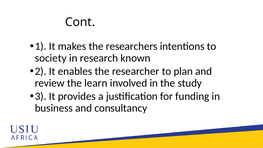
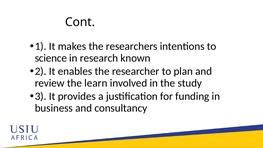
society: society -> science
